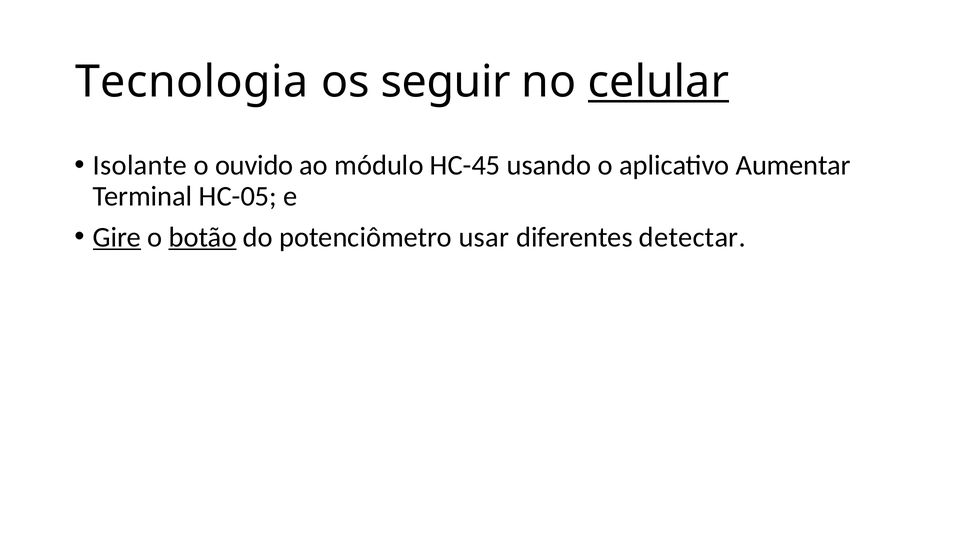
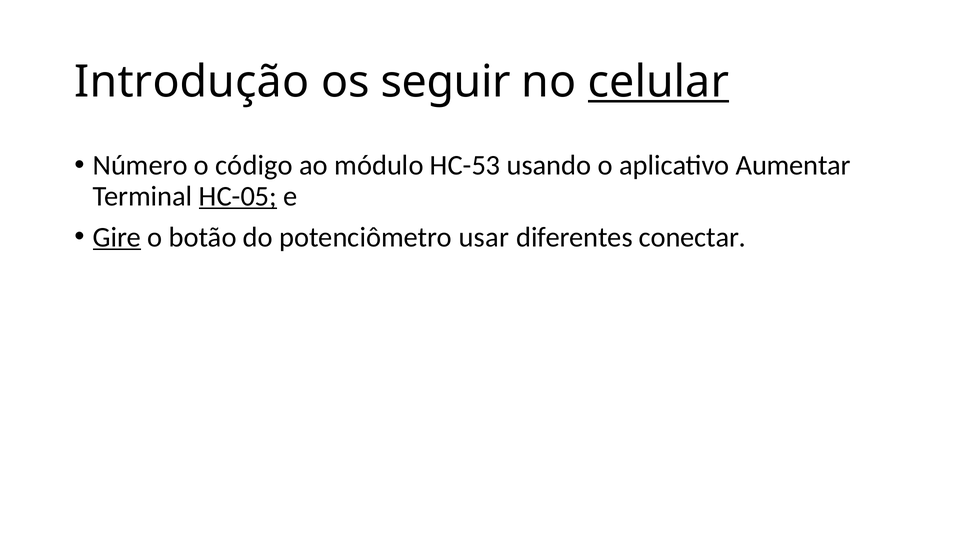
Tecnologia: Tecnologia -> Introdução
Isolante: Isolante -> Número
ouvido: ouvido -> código
HC-45: HC-45 -> HC-53
HC-05 underline: none -> present
botão underline: present -> none
detectar: detectar -> conectar
